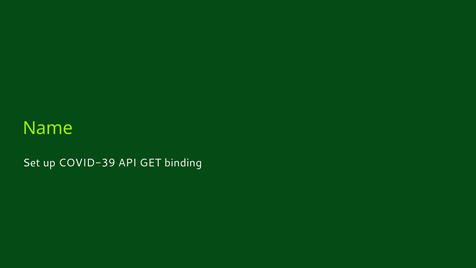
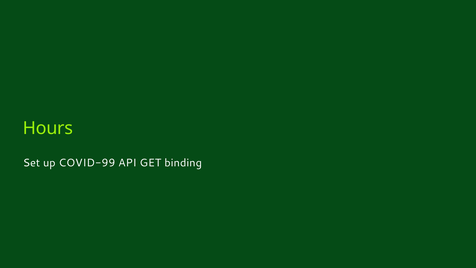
Name: Name -> Hours
COVID-39: COVID-39 -> COVID-99
